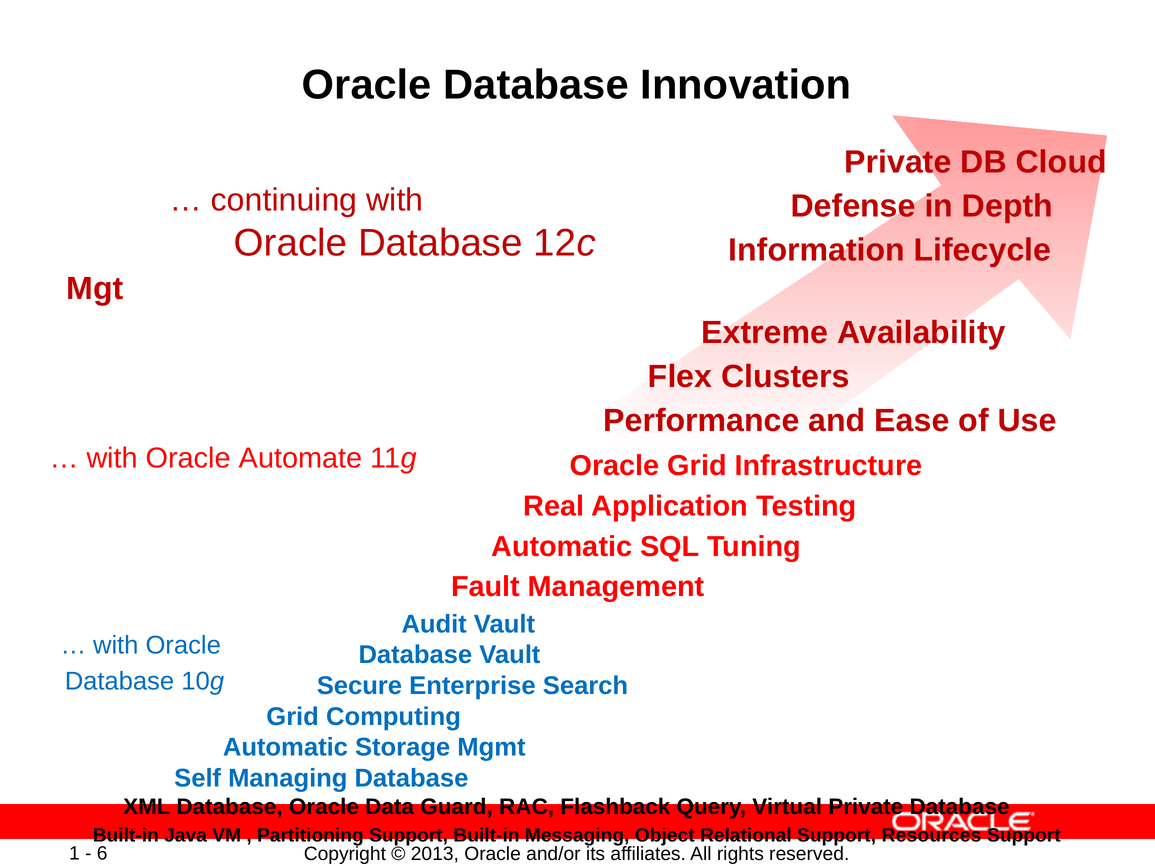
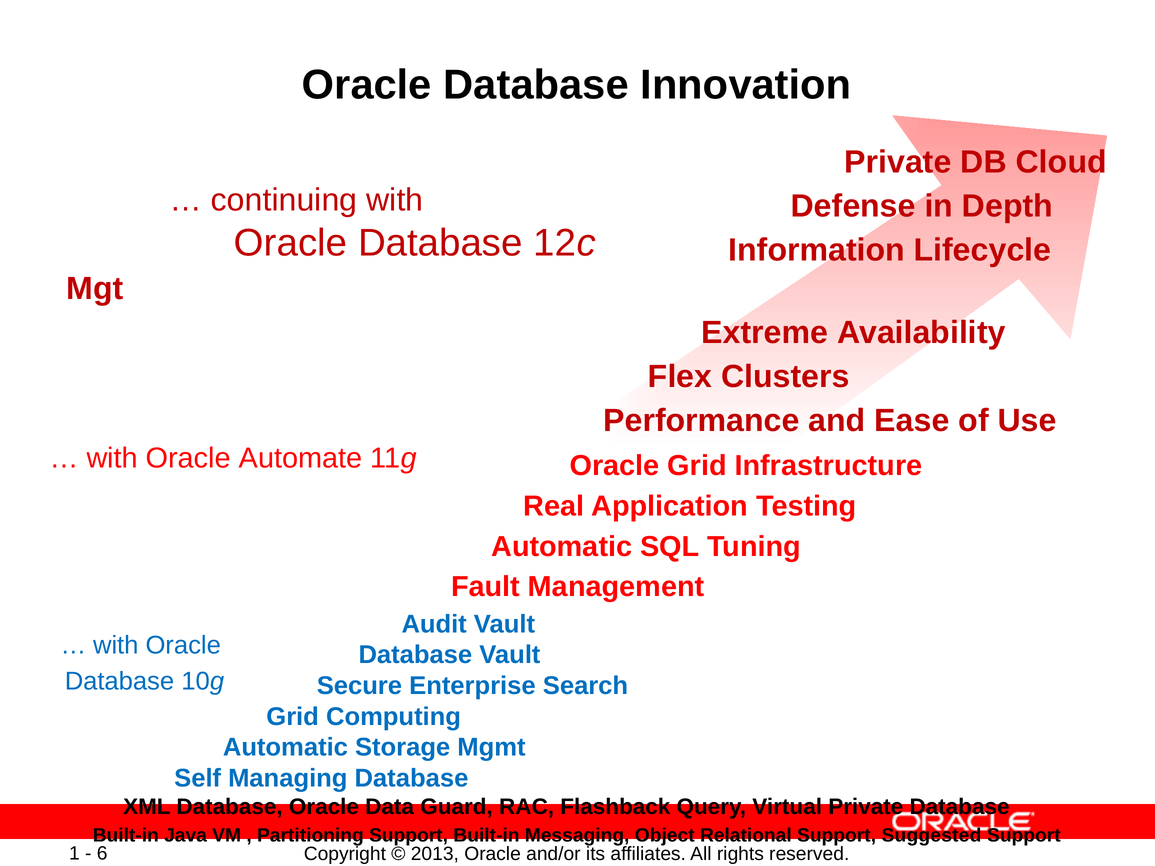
Resources: Resources -> Suggested
